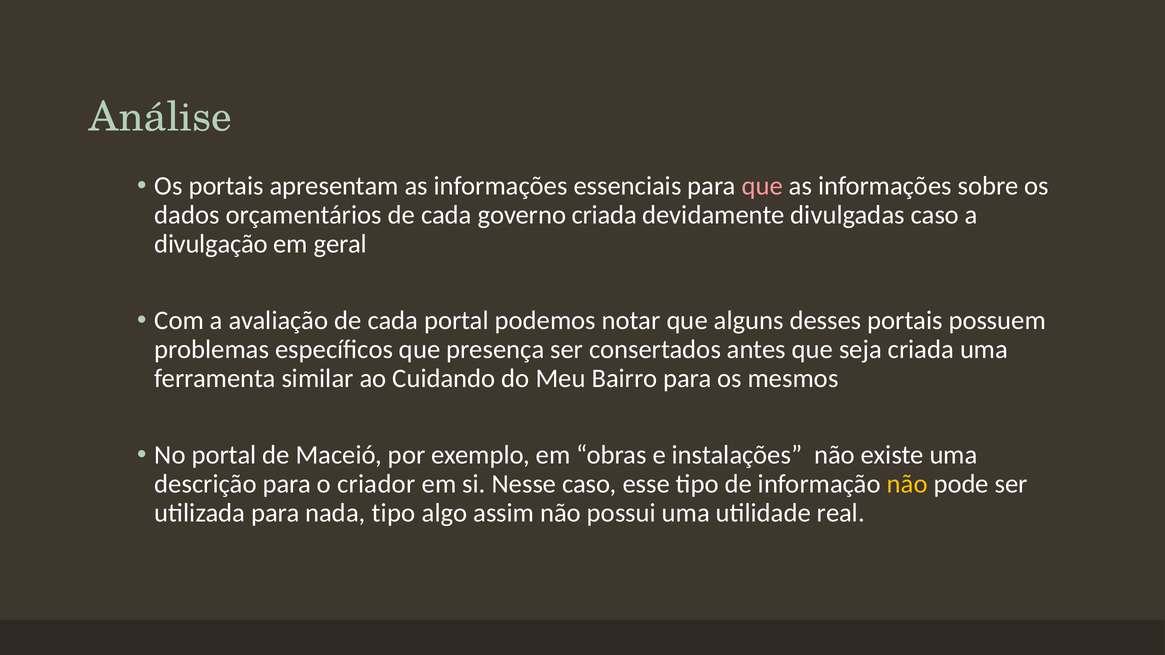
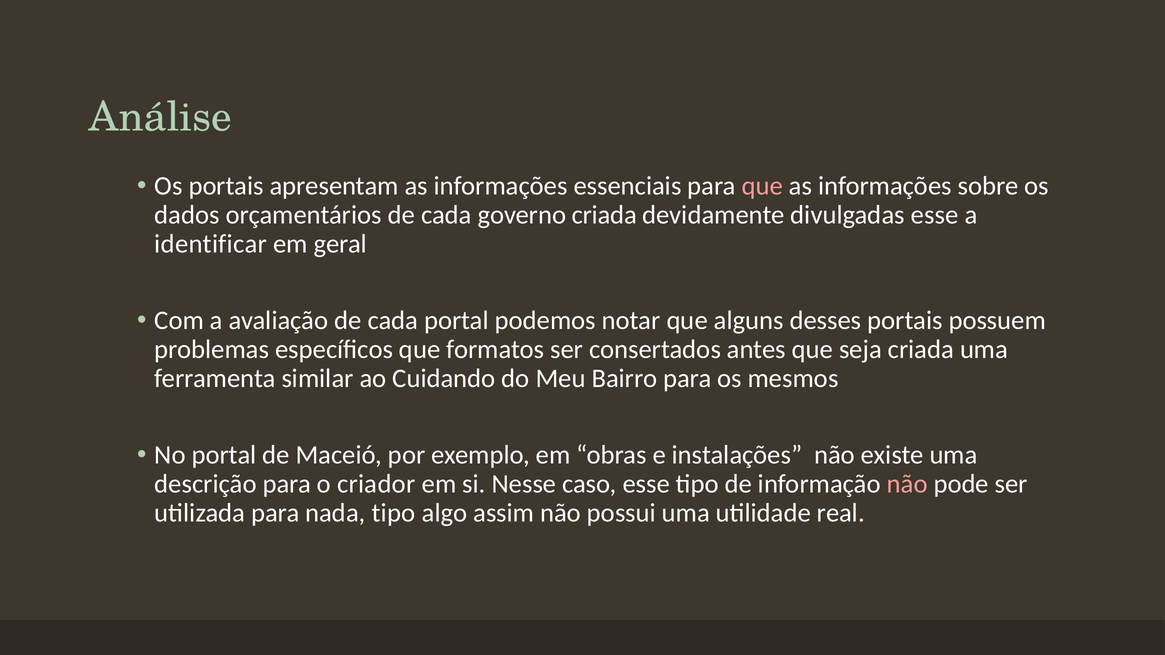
divulgadas caso: caso -> esse
divulgação: divulgação -> identificar
presença: presença -> formatos
não at (907, 484) colour: yellow -> pink
